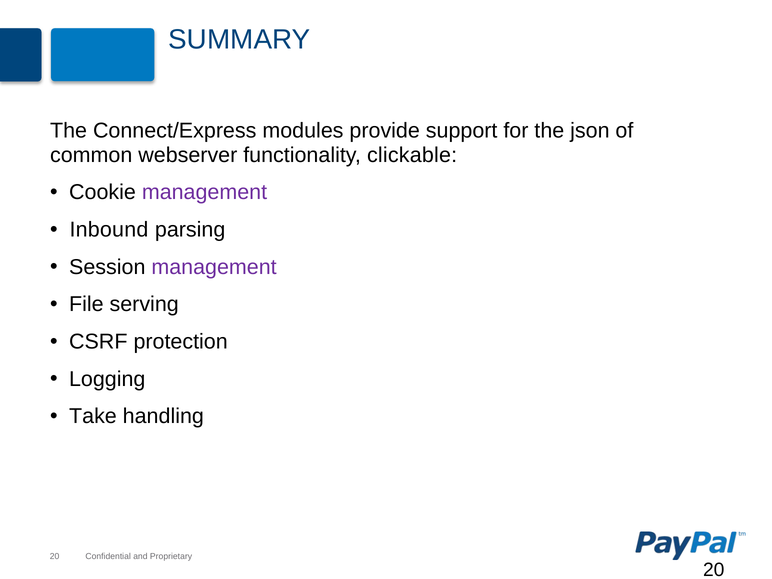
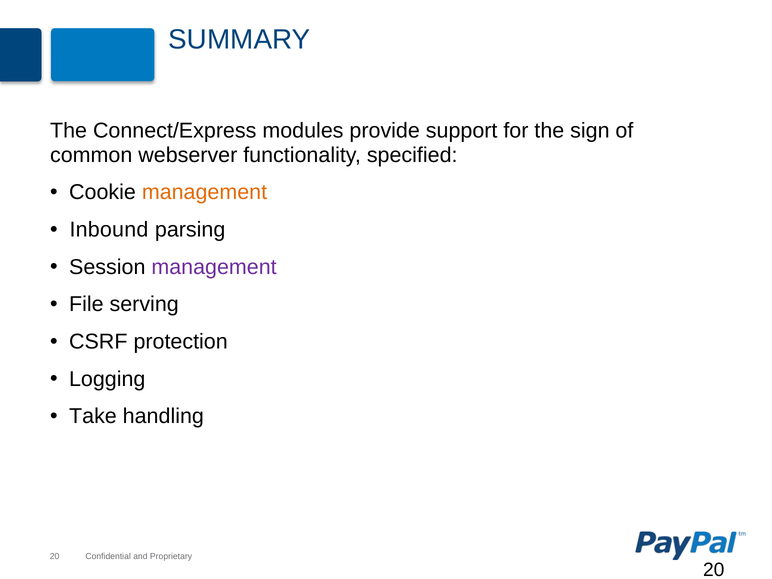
json: json -> sign
clickable: clickable -> specified
management at (204, 192) colour: purple -> orange
